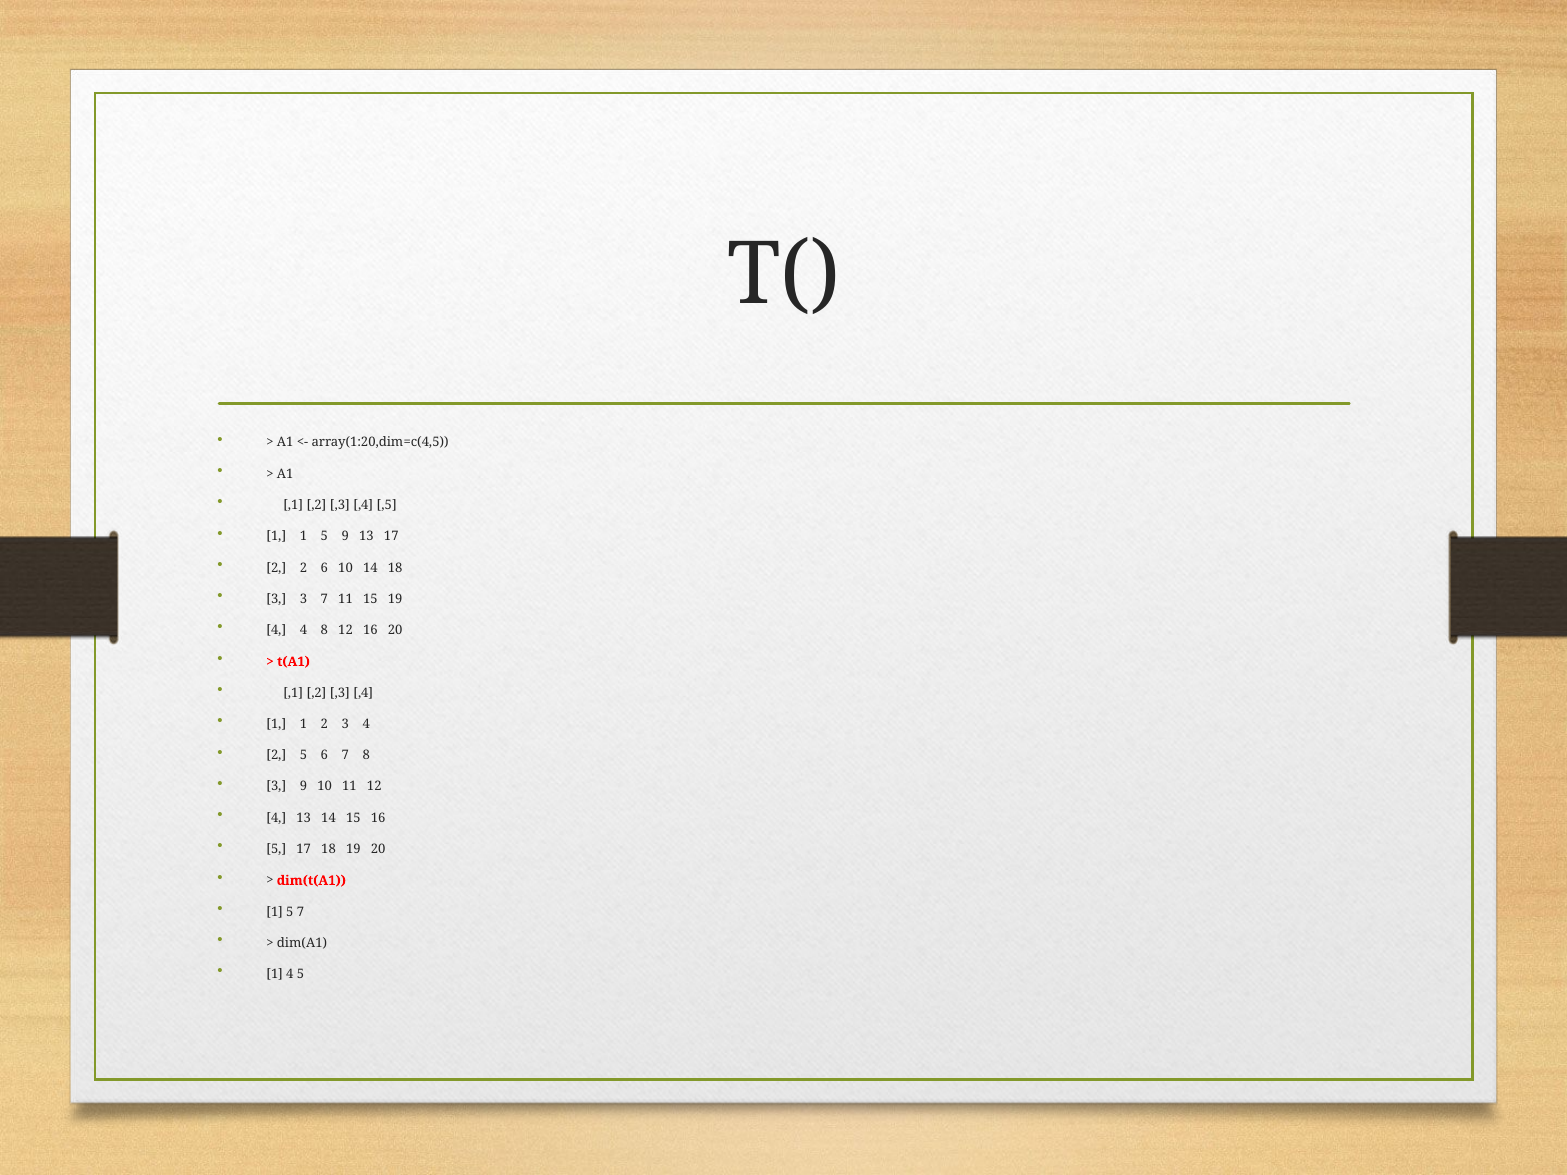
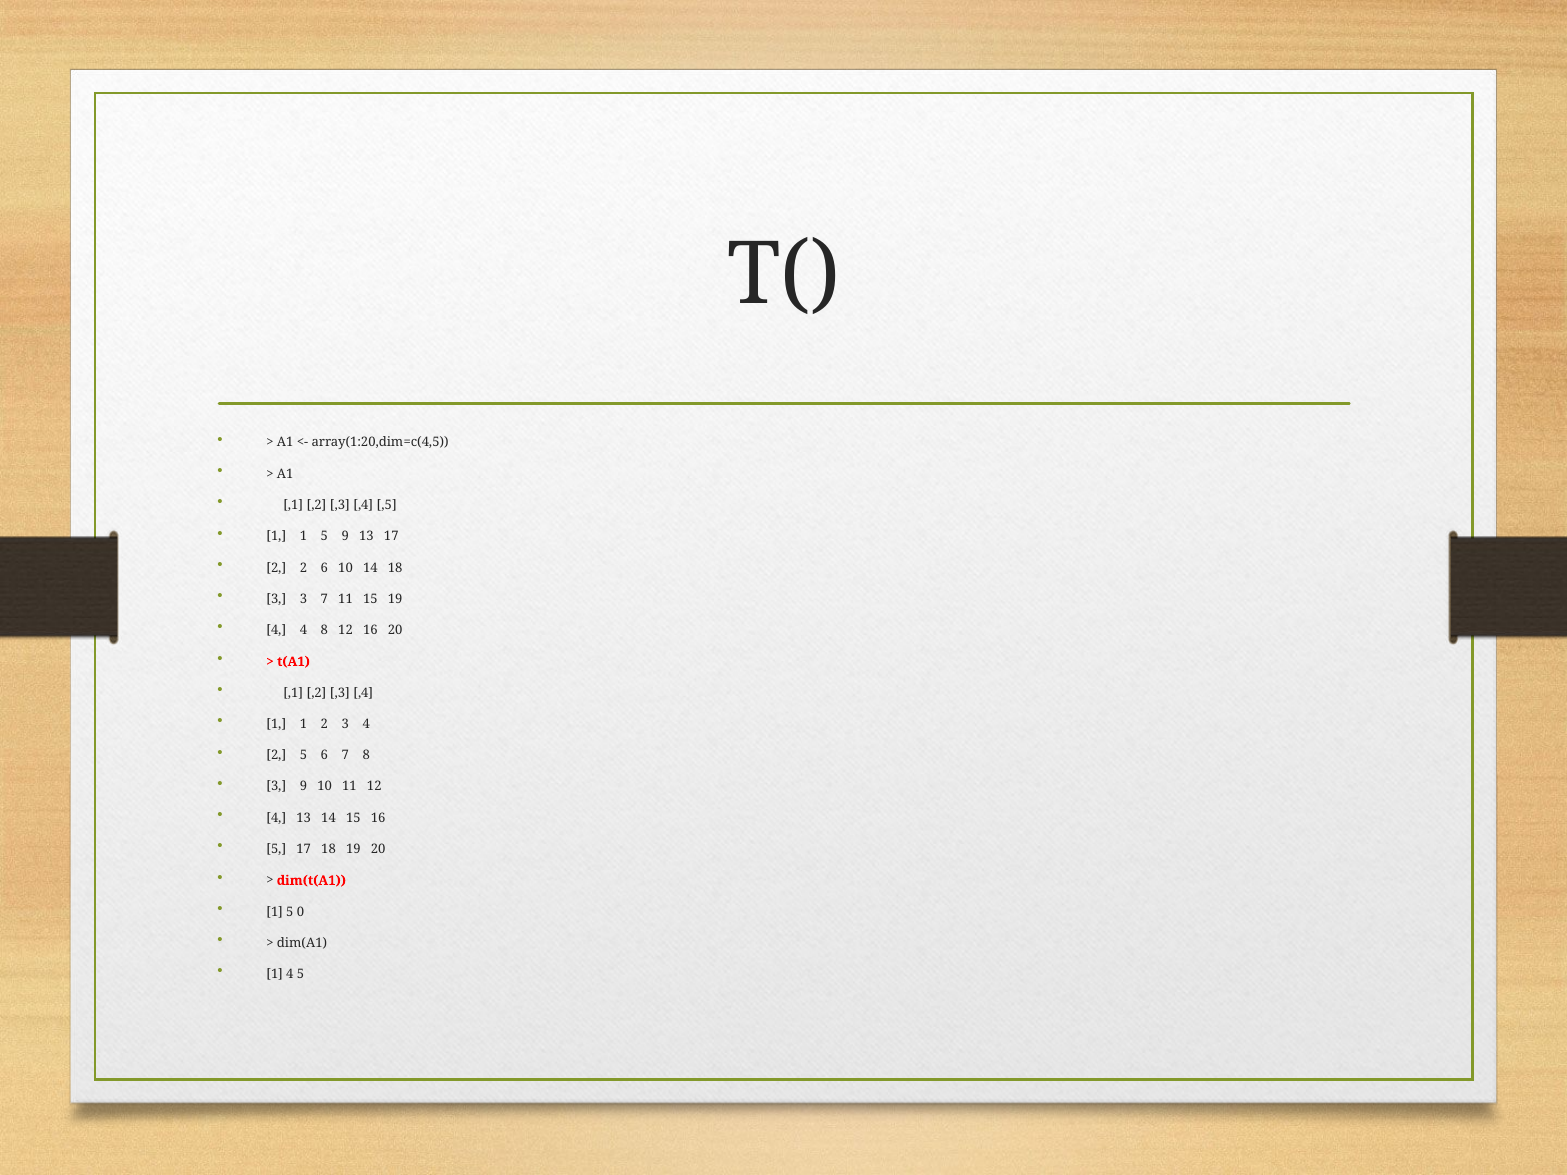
5 7: 7 -> 0
